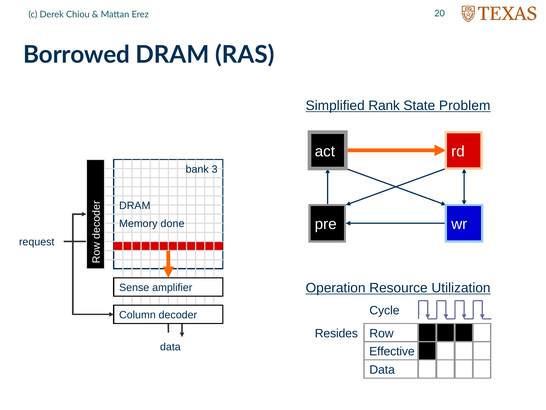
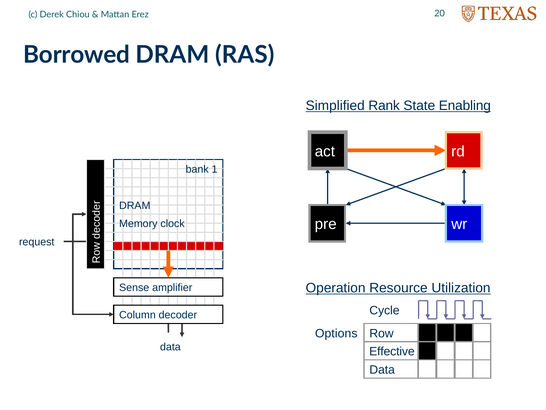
Problem: Problem -> Enabling
3: 3 -> 1
done: done -> clock
Resides: Resides -> Options
